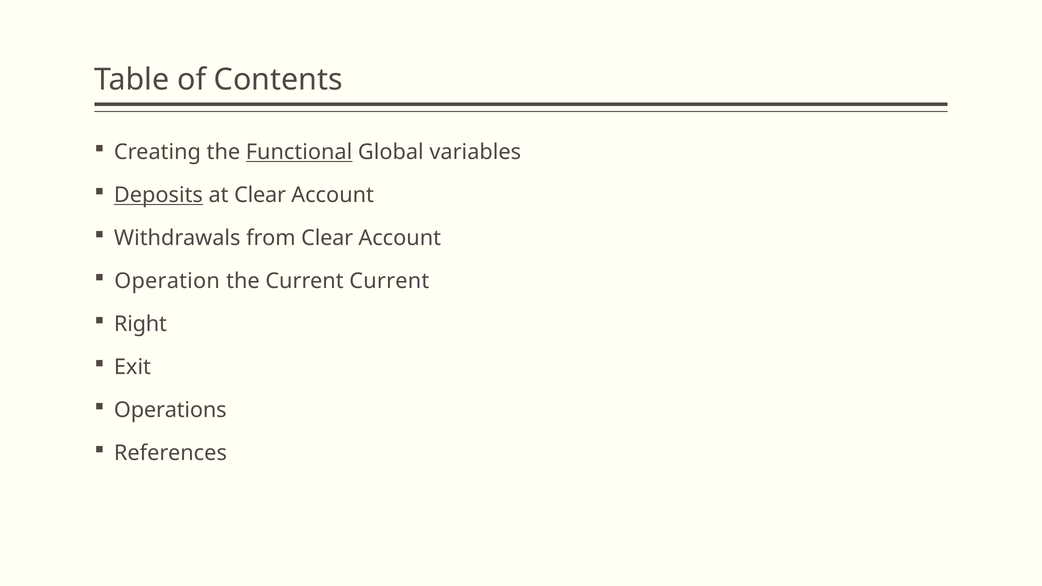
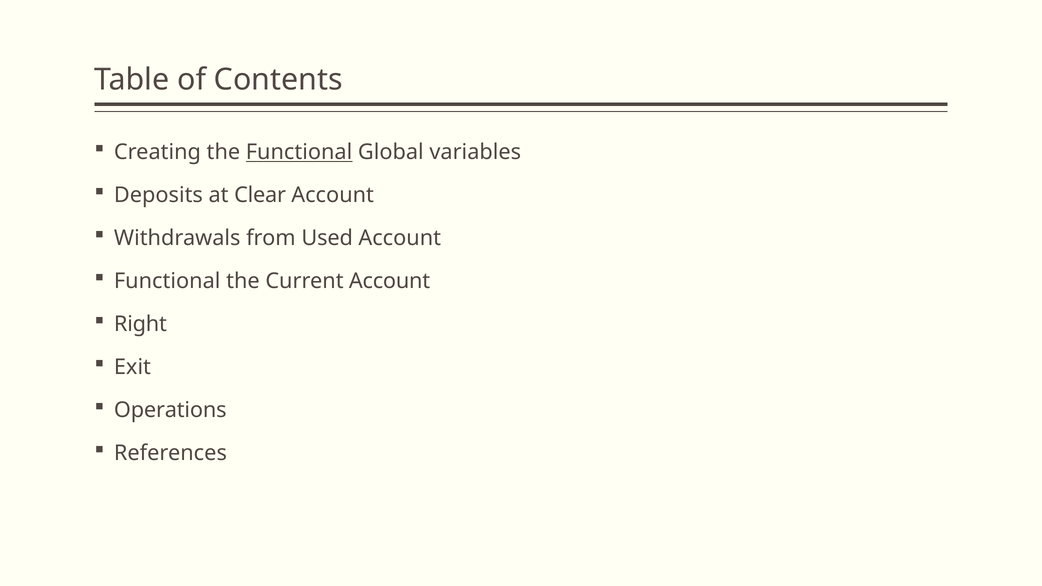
Deposits underline: present -> none
from Clear: Clear -> Used
Operation at (167, 281): Operation -> Functional
Current Current: Current -> Account
